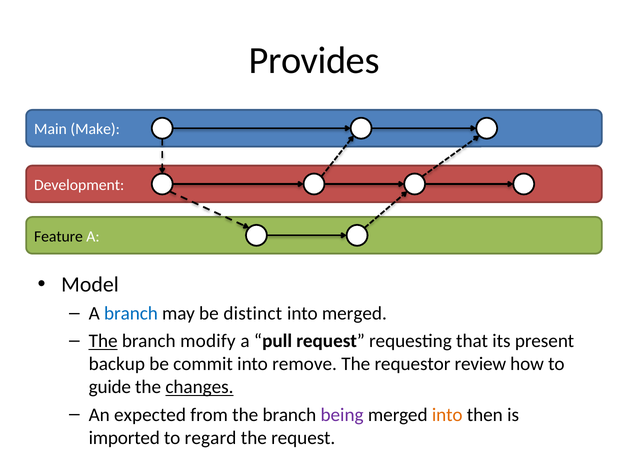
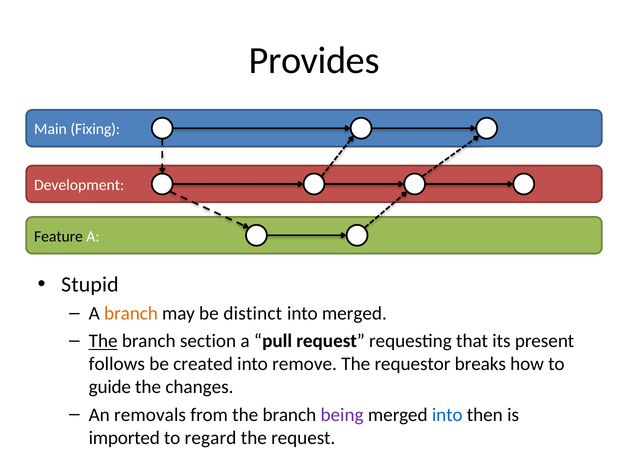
Make: Make -> Fixing
Model: Model -> Stupid
branch at (131, 314) colour: blue -> orange
modify: modify -> section
backup: backup -> follows
commit: commit -> created
review: review -> breaks
changes underline: present -> none
expected: expected -> removals
into at (447, 415) colour: orange -> blue
